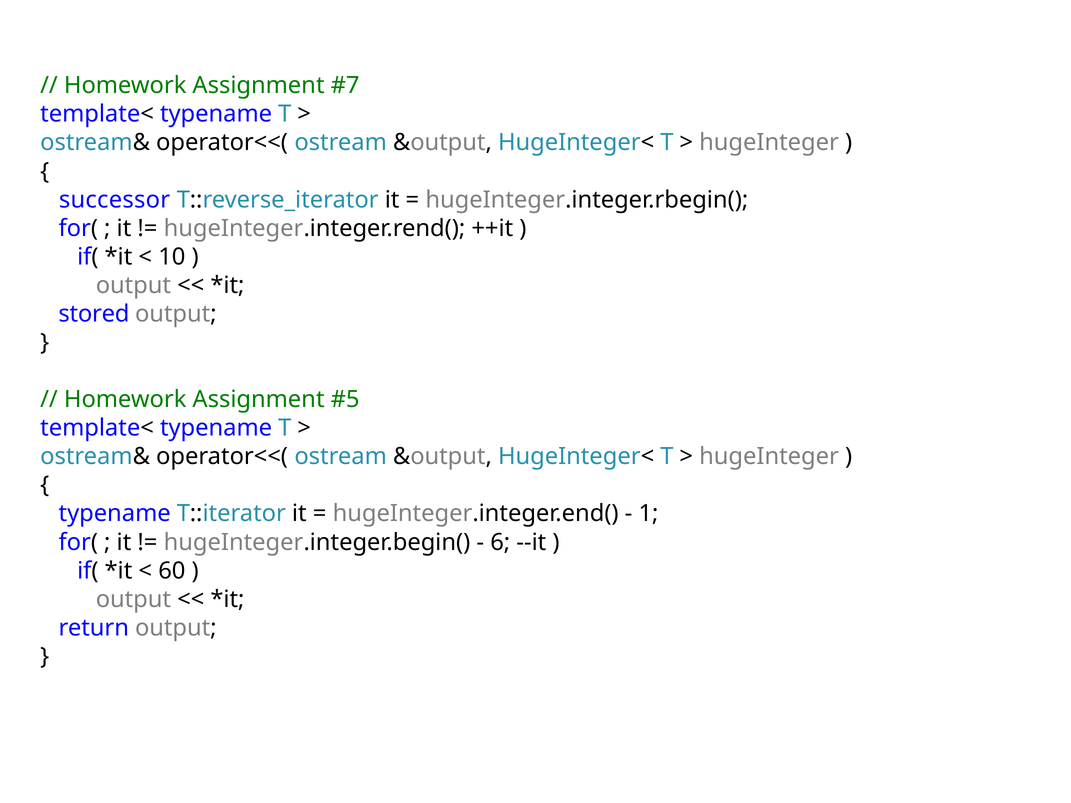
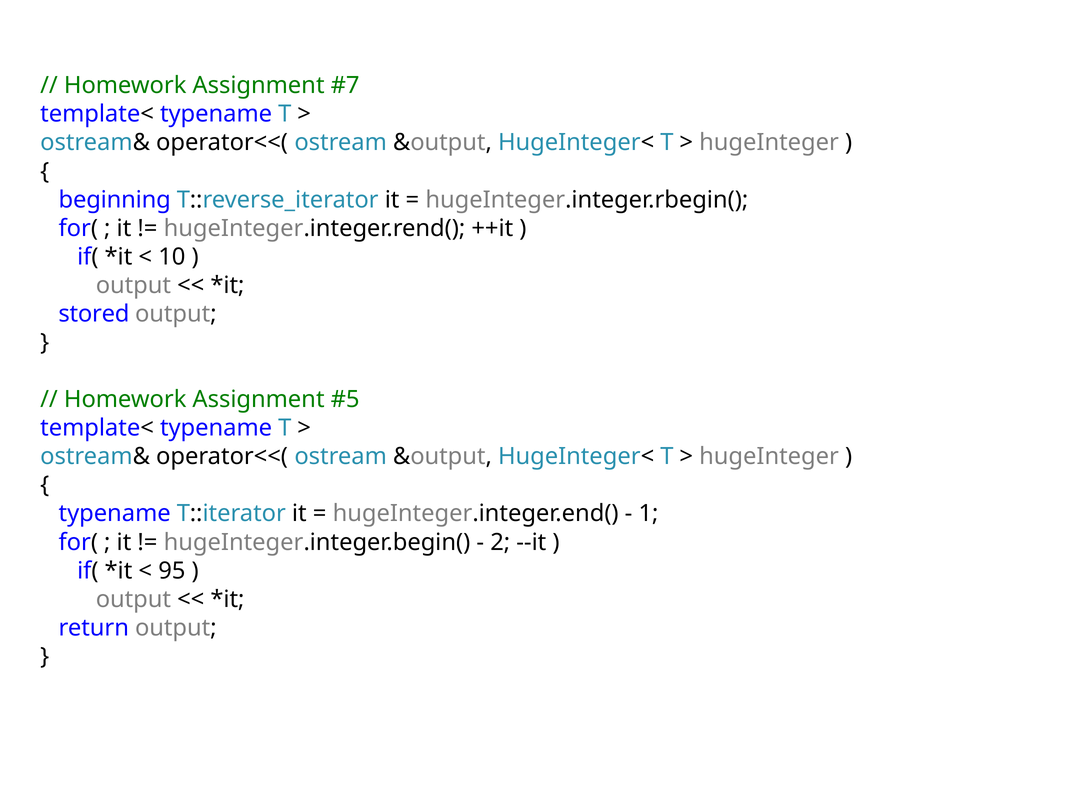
successor: successor -> beginning
6: 6 -> 2
60: 60 -> 95
